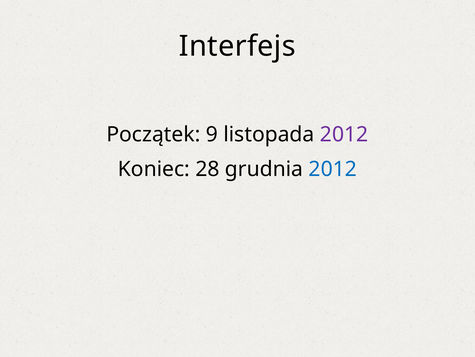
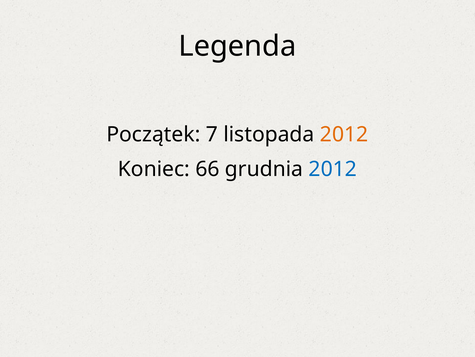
Interfejs: Interfejs -> Legenda
9: 9 -> 7
2012 at (344, 134) colour: purple -> orange
28: 28 -> 66
